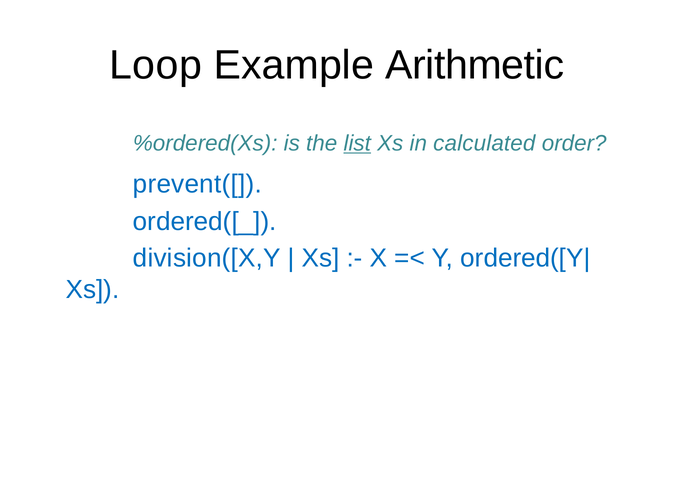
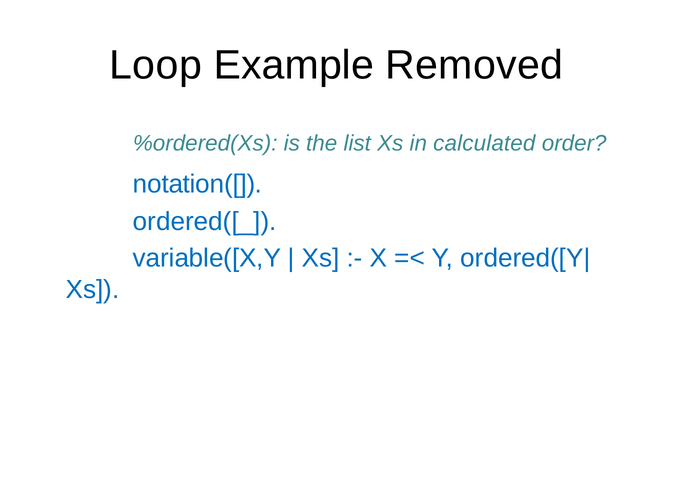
Arithmetic: Arithmetic -> Removed
list underline: present -> none
prevent([: prevent([ -> notation([
division([X,Y: division([X,Y -> variable([X,Y
